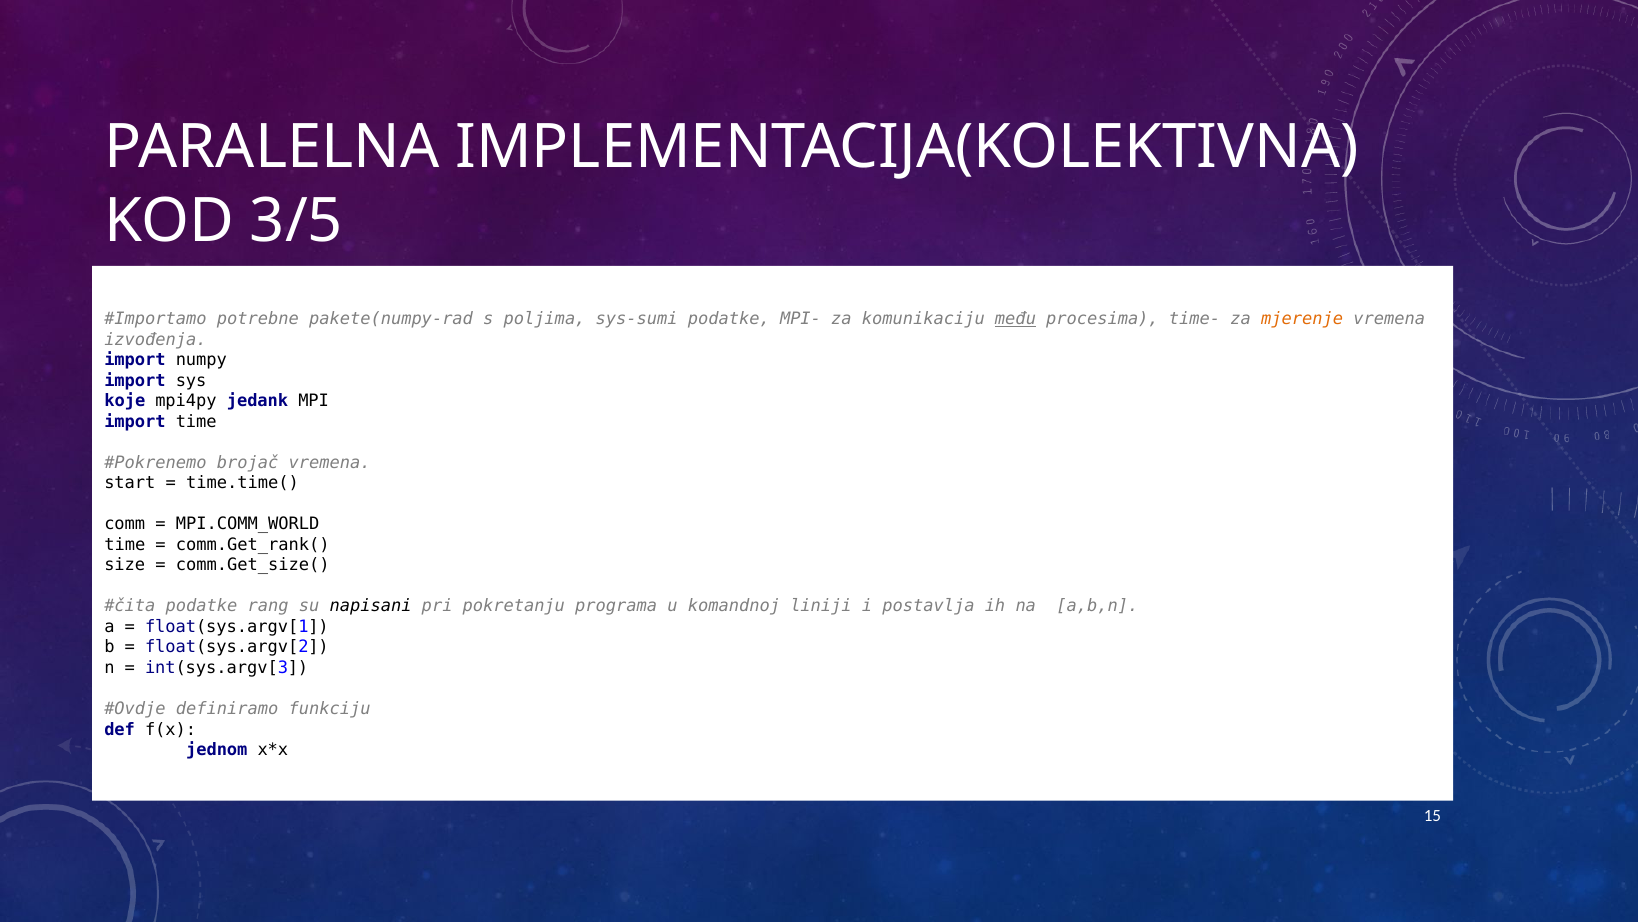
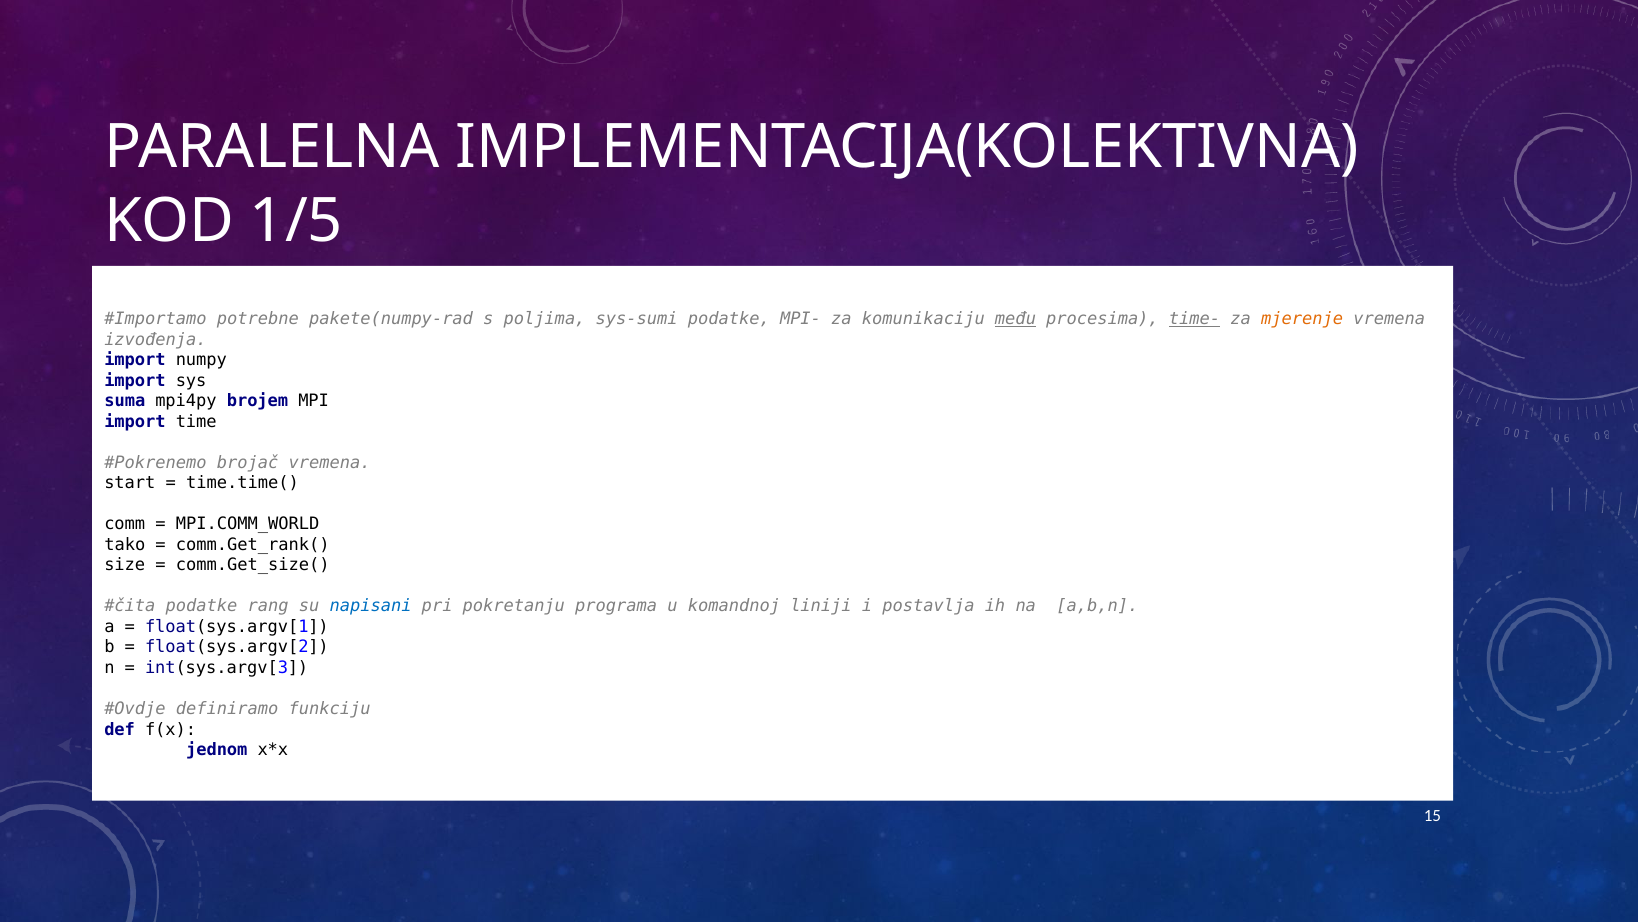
3/5: 3/5 -> 1/5
time- underline: none -> present
koje: koje -> suma
jedank: jedank -> brojem
time at (125, 544): time -> tako
napisani colour: black -> blue
